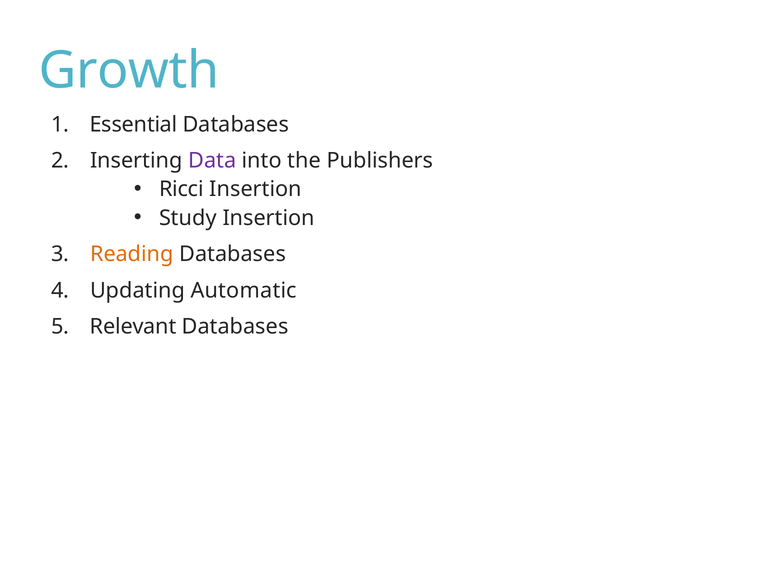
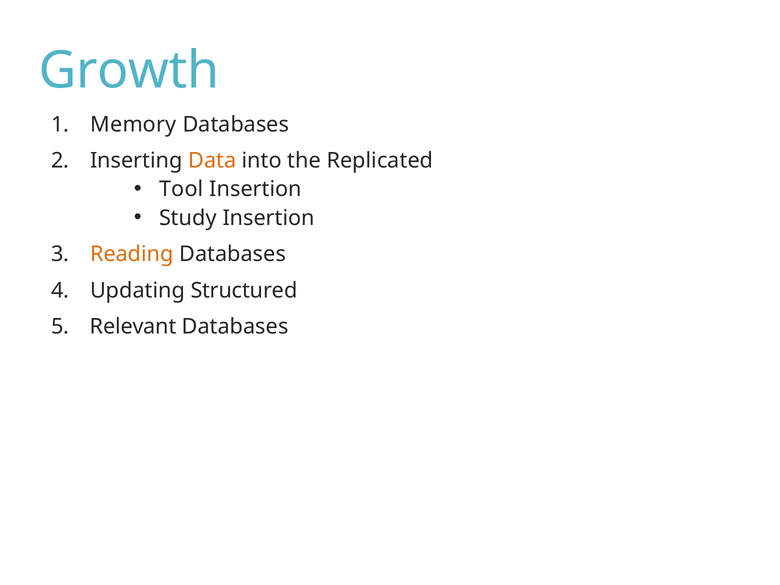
Essential: Essential -> Memory
Data colour: purple -> orange
Publishers: Publishers -> Replicated
Ricci: Ricci -> Tool
Automatic: Automatic -> Structured
